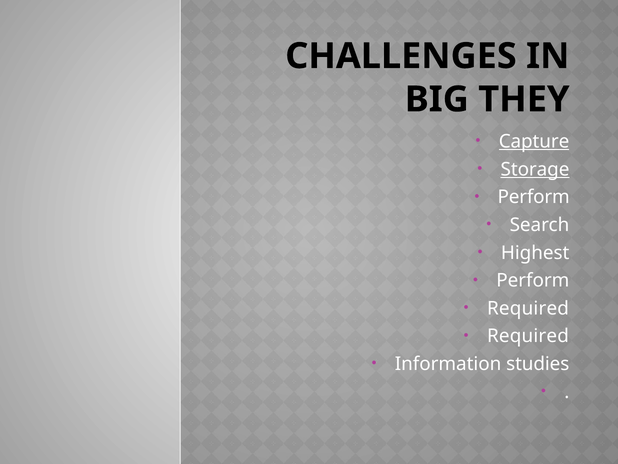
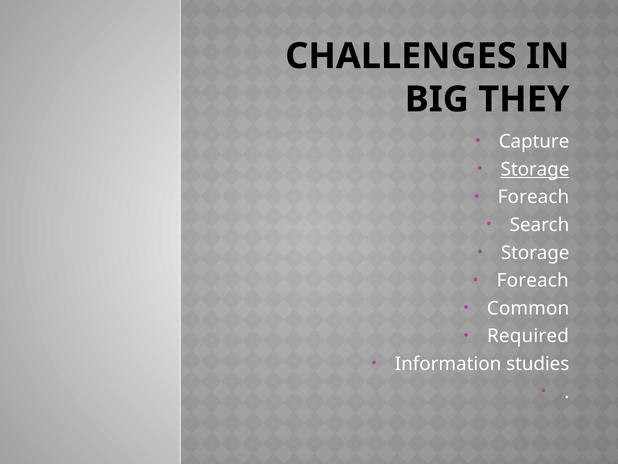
Capture underline: present -> none
Perform at (534, 197): Perform -> Foreach
Highest at (535, 253): Highest -> Storage
Perform at (533, 280): Perform -> Foreach
Required at (528, 308): Required -> Common
